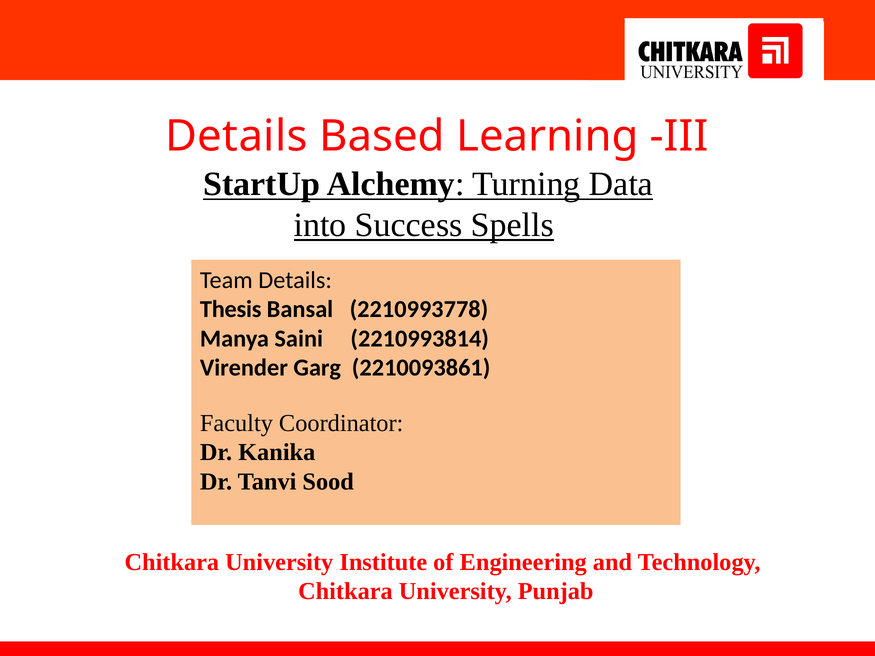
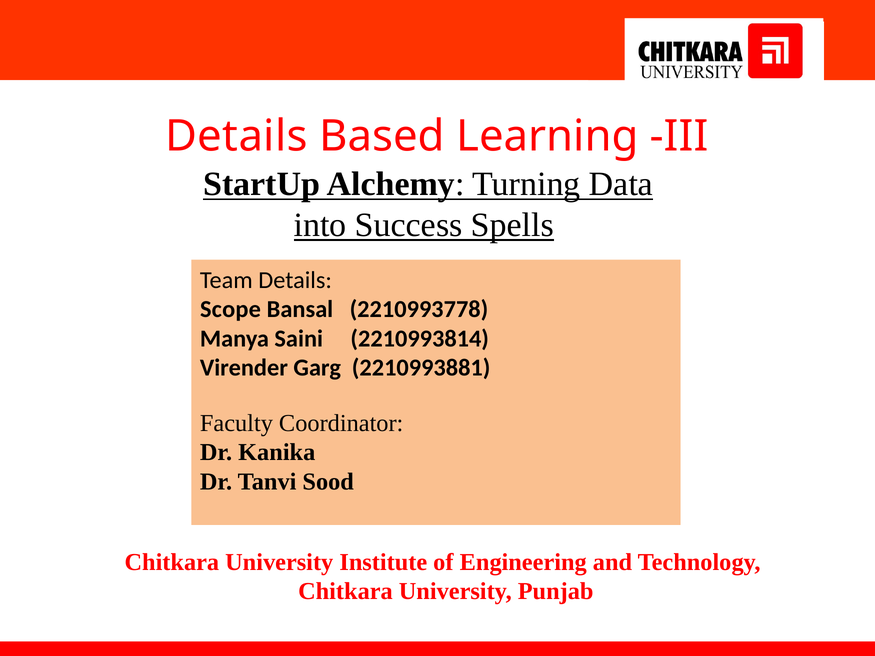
Thesis: Thesis -> Scope
2210093861: 2210093861 -> 2210993881
